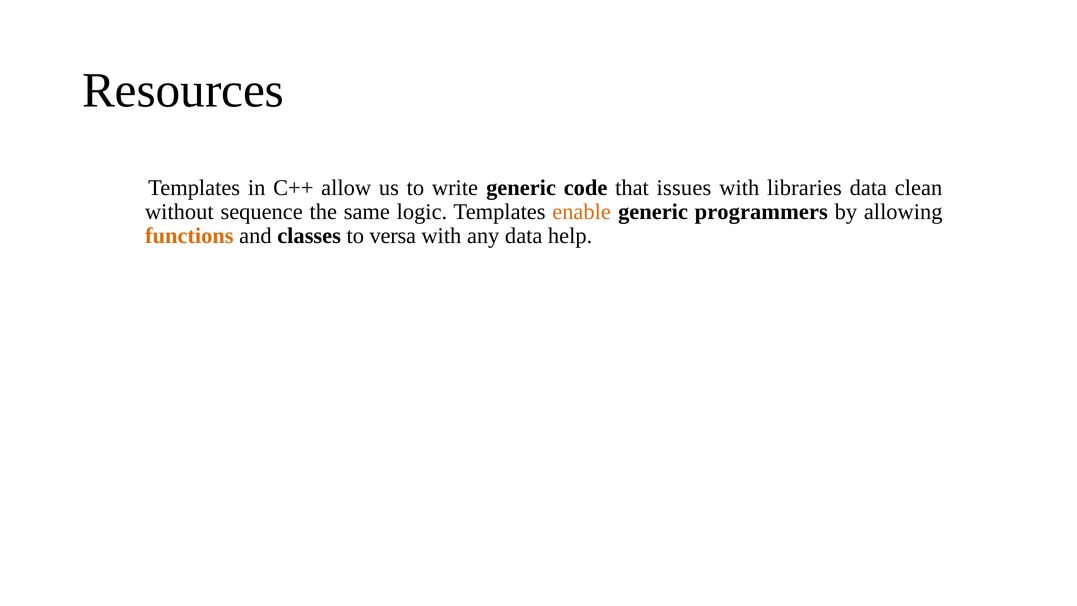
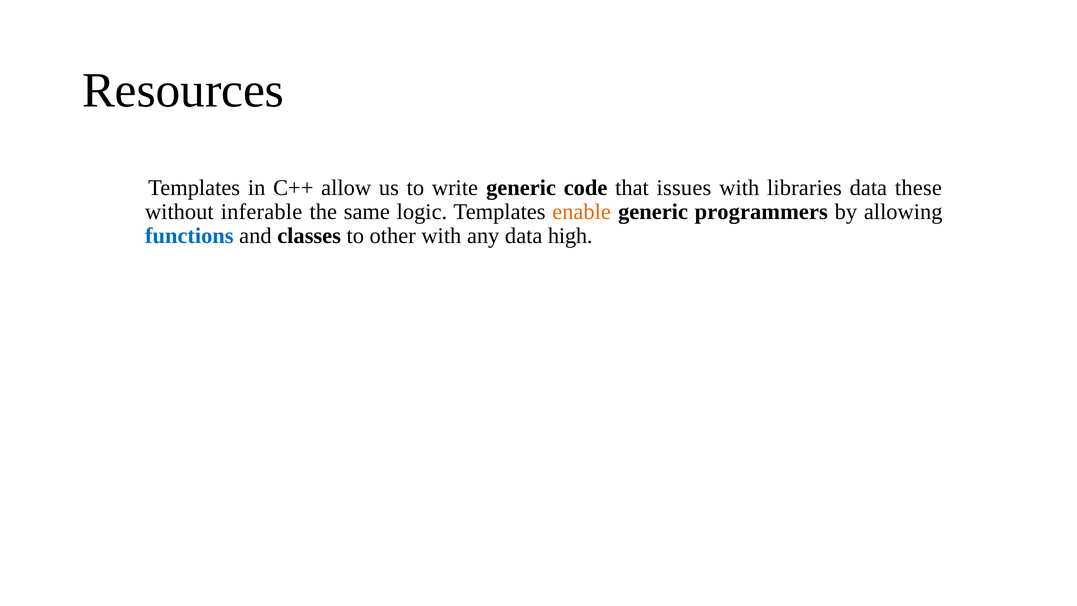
clean: clean -> these
sequence: sequence -> inferable
functions colour: orange -> blue
versa: versa -> other
help: help -> high
